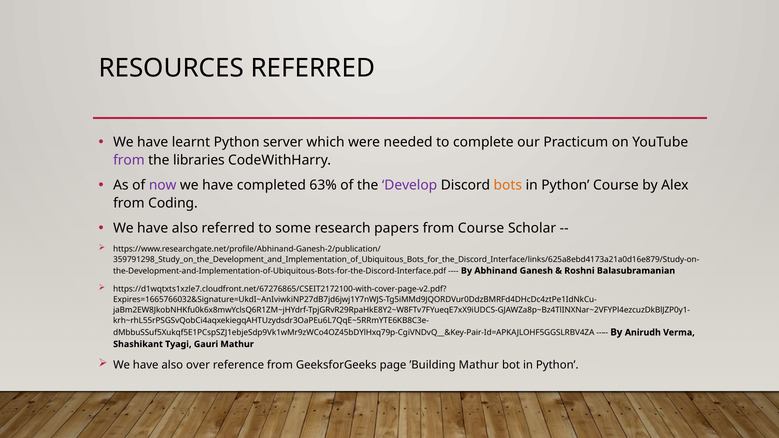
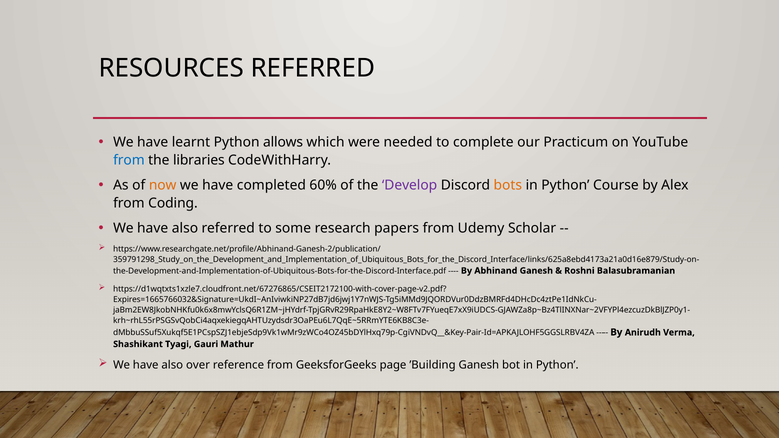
server: server -> allows
from at (129, 160) colour: purple -> blue
now colour: purple -> orange
63%: 63% -> 60%
from Course: Course -> Udemy
’Building Mathur: Mathur -> Ganesh
